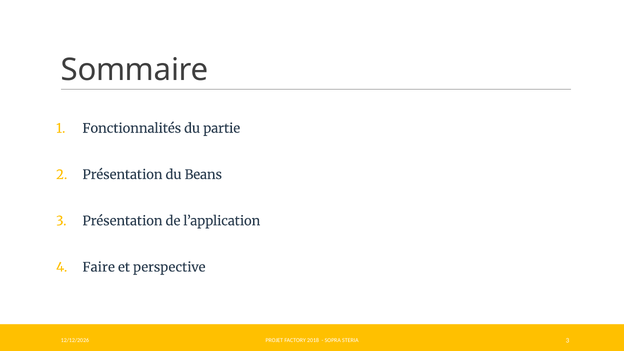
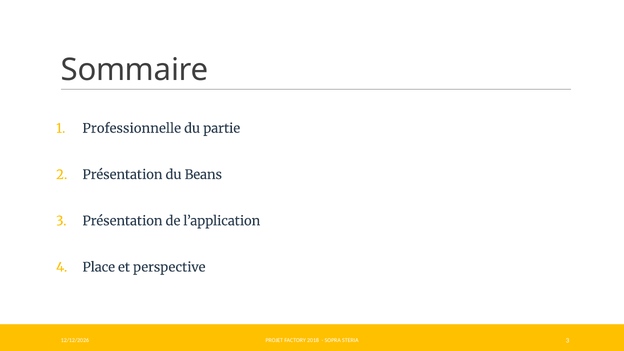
Fonctionnalités: Fonctionnalités -> Professionnelle
Faire: Faire -> Place
